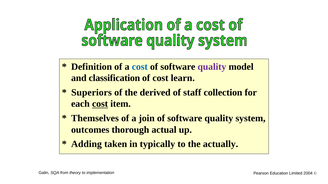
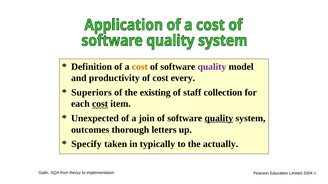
cost at (140, 67) colour: blue -> orange
classification: classification -> productivity
learn: learn -> every
derived: derived -> existing
Themselves: Themselves -> Unexpected
quality at (219, 118) underline: none -> present
actual: actual -> letters
Adding: Adding -> Specify
